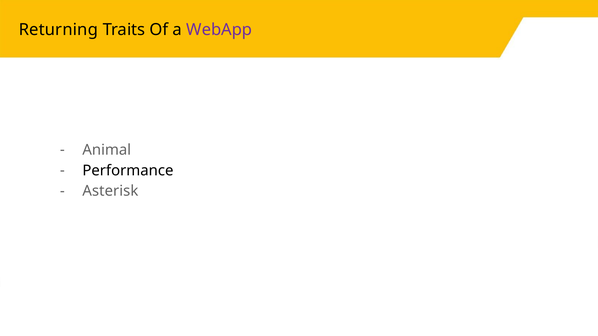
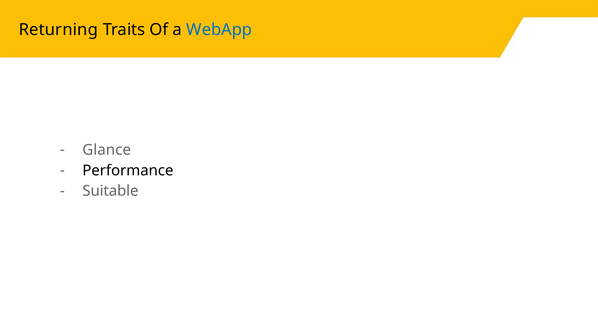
WebApp colour: purple -> blue
Animal: Animal -> Glance
Asterisk: Asterisk -> Suitable
